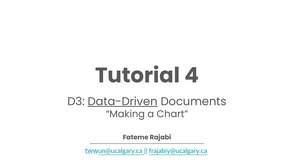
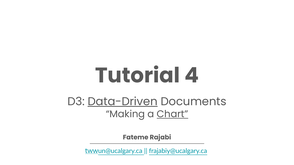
Chart underline: none -> present
